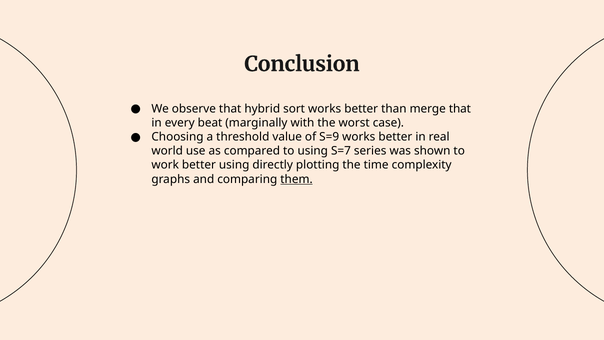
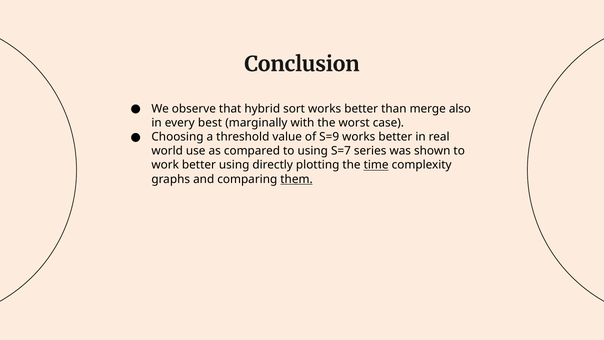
merge that: that -> also
beat: beat -> best
time underline: none -> present
